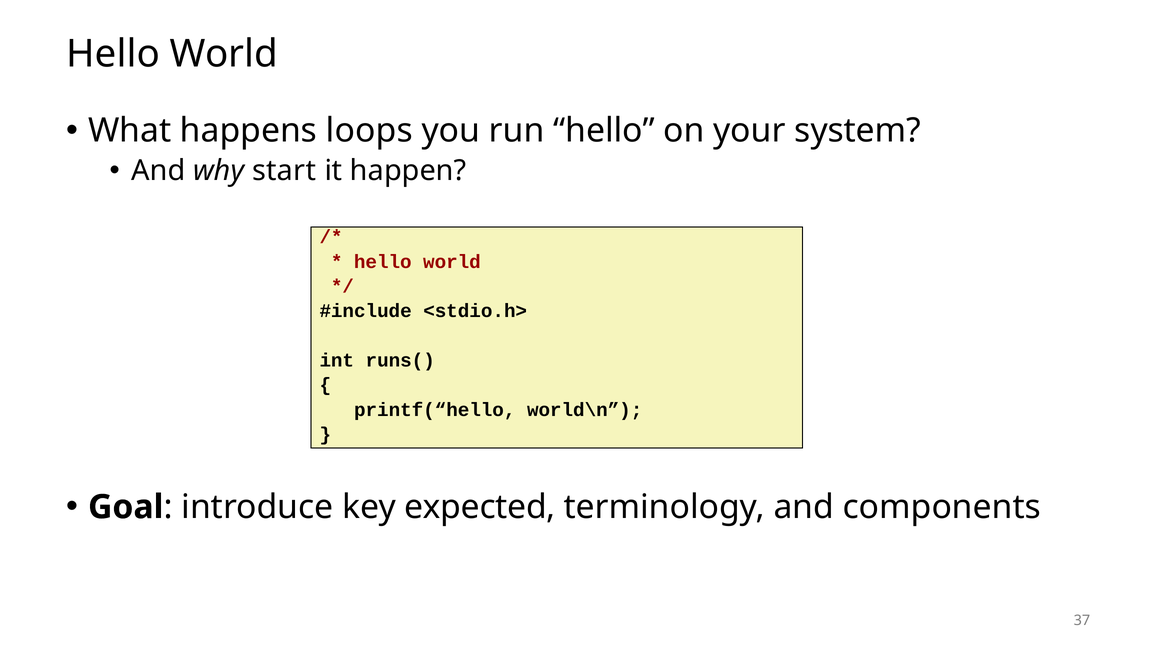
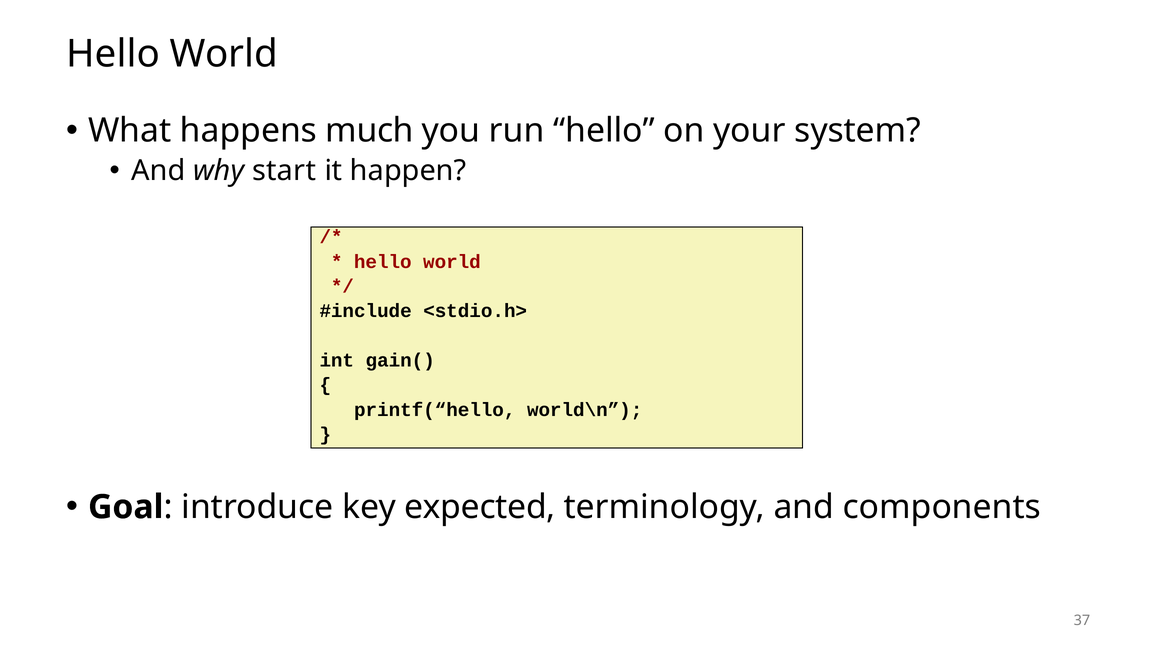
loops: loops -> much
runs(: runs( -> gain(
